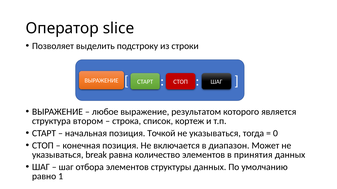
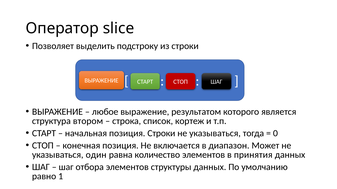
позиция Точкой: Точкой -> Строки
break: break -> один
